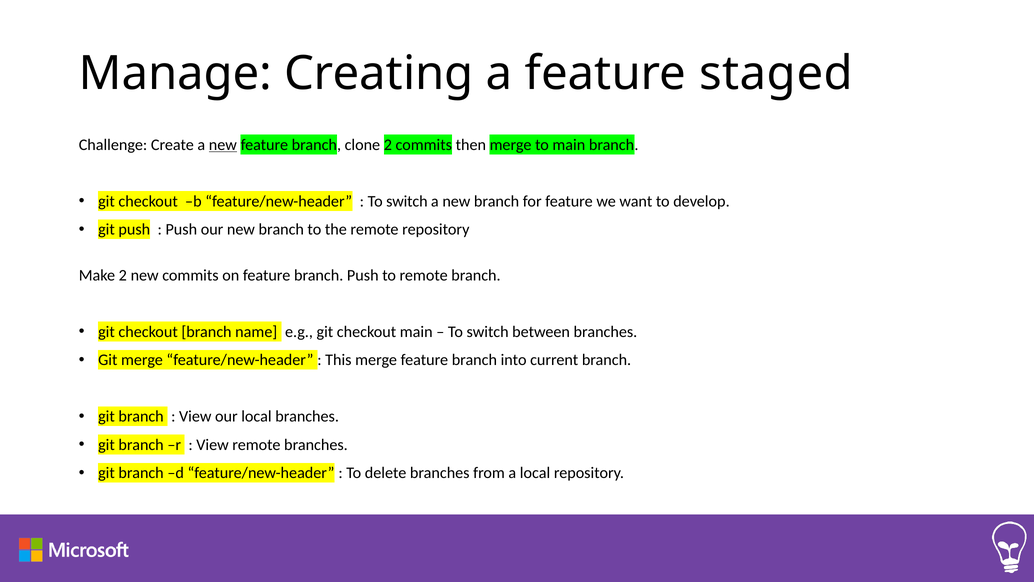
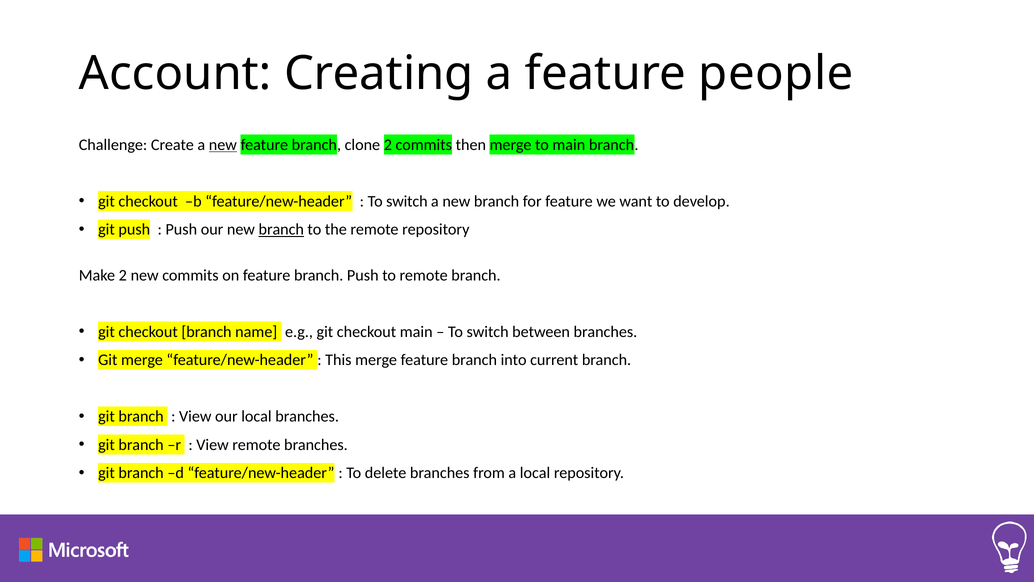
Manage: Manage -> Account
staged: staged -> people
branch at (281, 229) underline: none -> present
